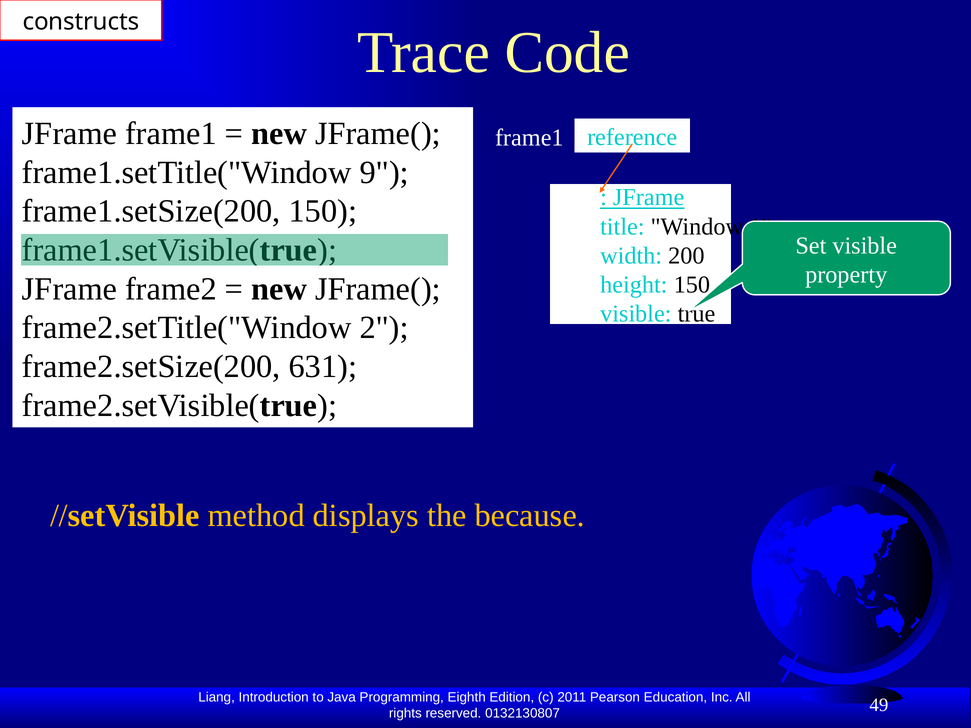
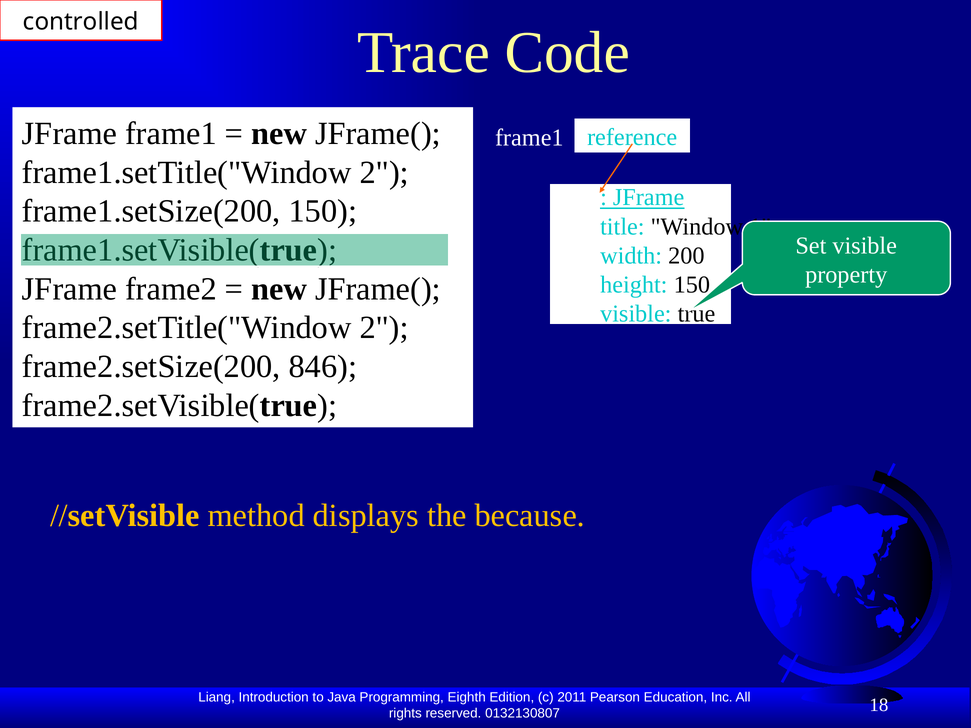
constructs: constructs -> controlled
frame1.setTitle("Window 9: 9 -> 2
631: 631 -> 846
49: 49 -> 18
